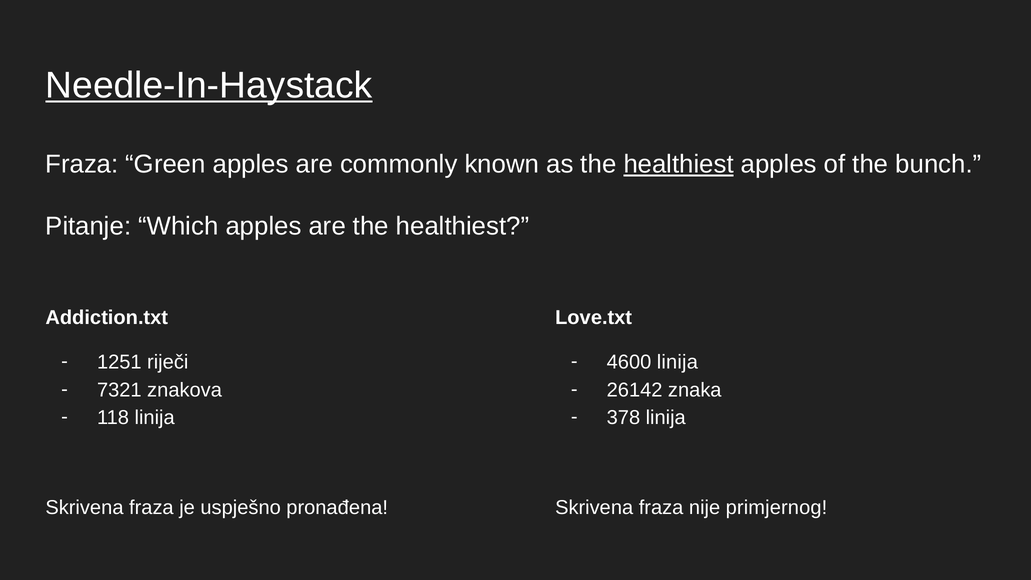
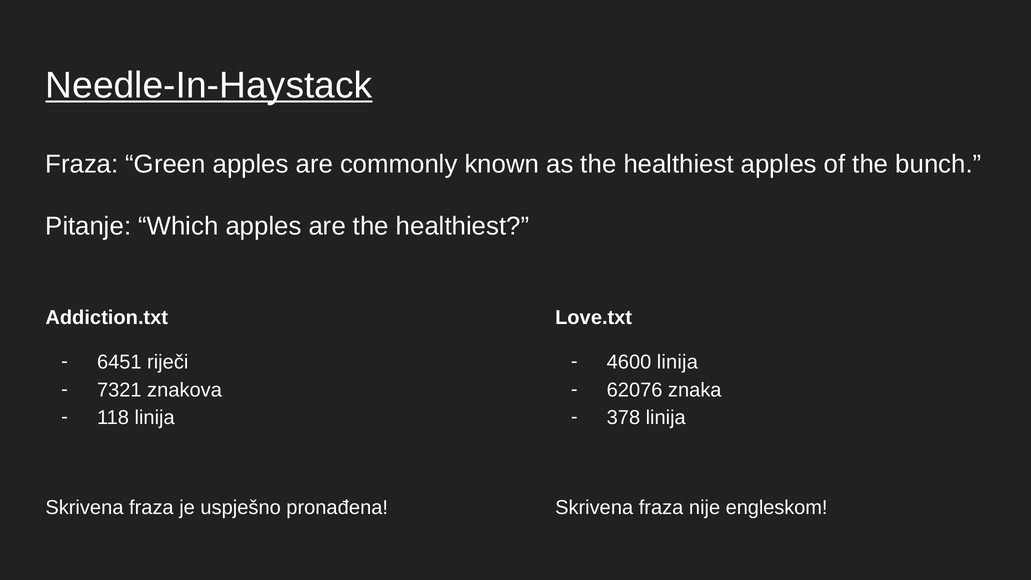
healthiest at (679, 164) underline: present -> none
1251: 1251 -> 6451
26142: 26142 -> 62076
primjernog: primjernog -> engleskom
